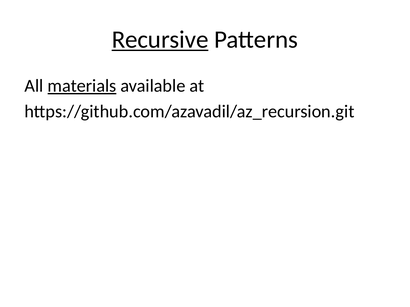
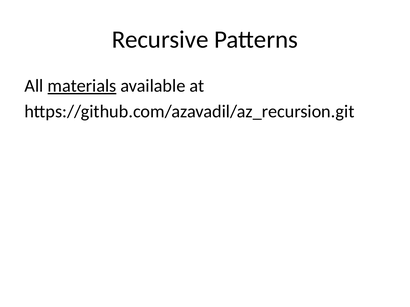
Recursive underline: present -> none
